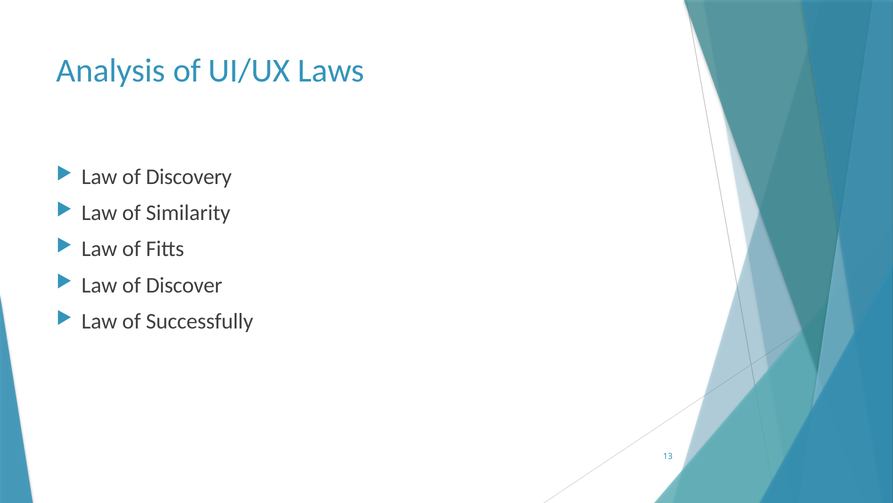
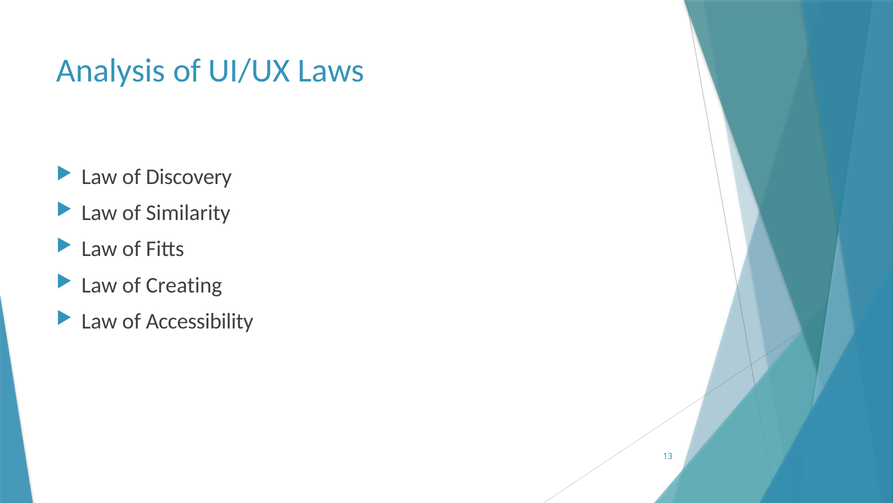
Discover: Discover -> Creating
Successfully: Successfully -> Accessibility
